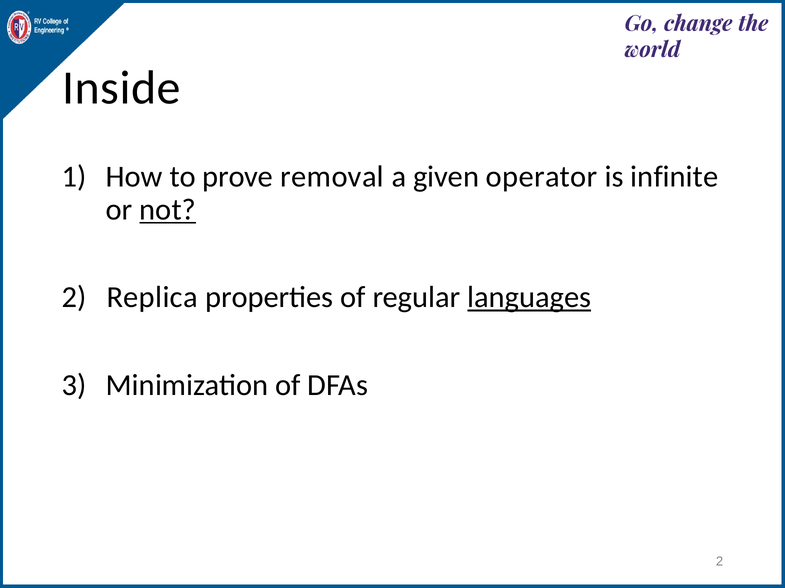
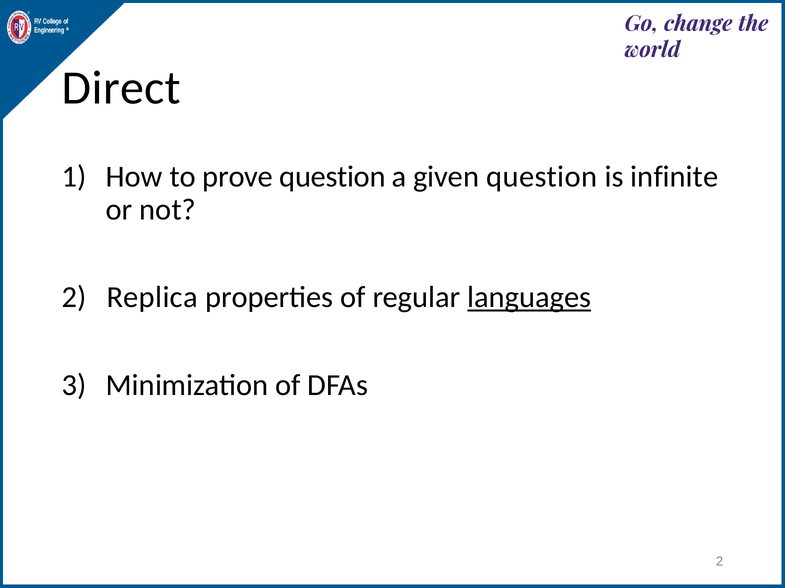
Inside: Inside -> Direct
prove removal: removal -> question
given operator: operator -> question
not underline: present -> none
